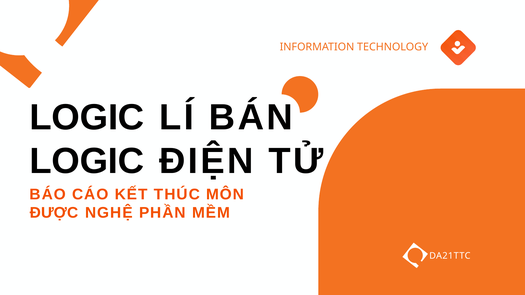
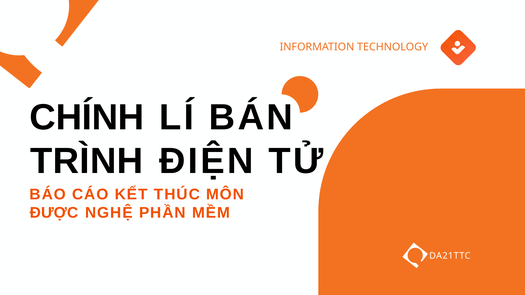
LOGIC at (87, 118): LOGIC -> CHÍNH
LOGIC at (87, 161): LOGIC -> TRÌNH
